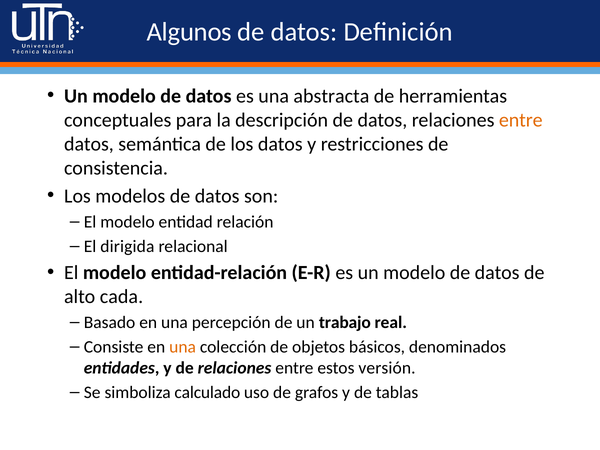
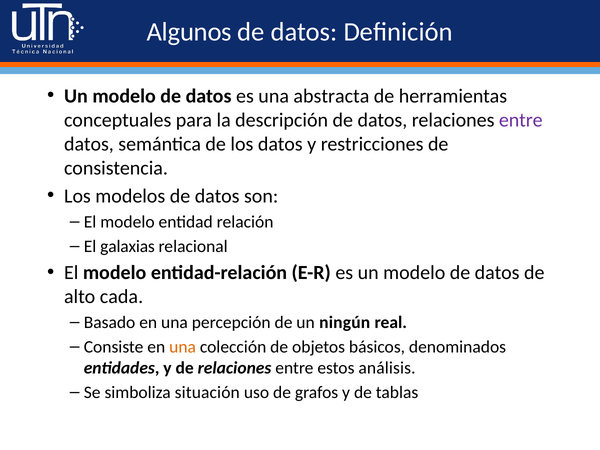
entre at (521, 120) colour: orange -> purple
dirigida: dirigida -> galaxias
trabajo: trabajo -> ningún
versión: versión -> análisis
calculado: calculado -> situación
